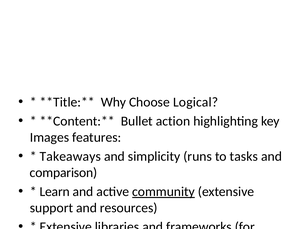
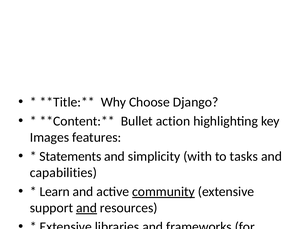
Logical: Logical -> Django
Takeaways: Takeaways -> Statements
simplicity runs: runs -> with
comparison: comparison -> capabilities
and at (87, 208) underline: none -> present
